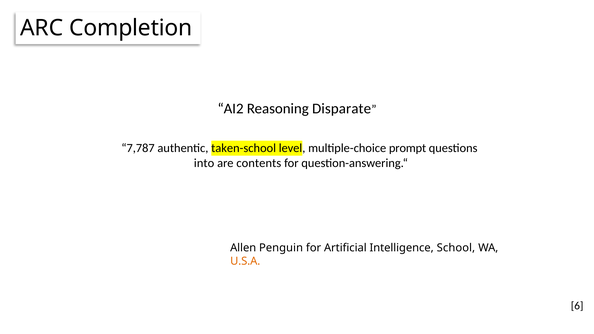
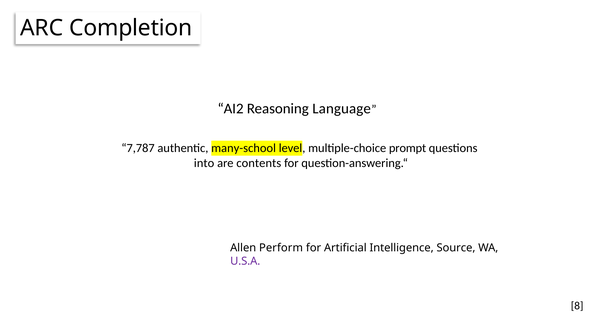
Disparate: Disparate -> Language
taken-school: taken-school -> many-school
Penguin: Penguin -> Perform
School: School -> Source
U.S.A colour: orange -> purple
6: 6 -> 8
